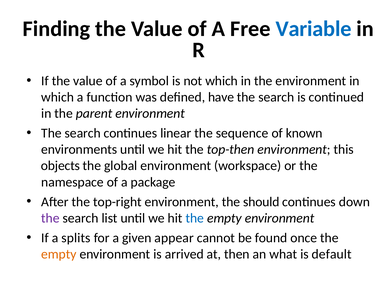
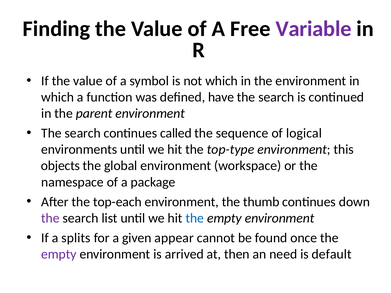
Variable colour: blue -> purple
linear: linear -> called
known: known -> logical
top-then: top-then -> top-type
top-right: top-right -> top-each
should: should -> thumb
empty at (59, 254) colour: orange -> purple
what: what -> need
